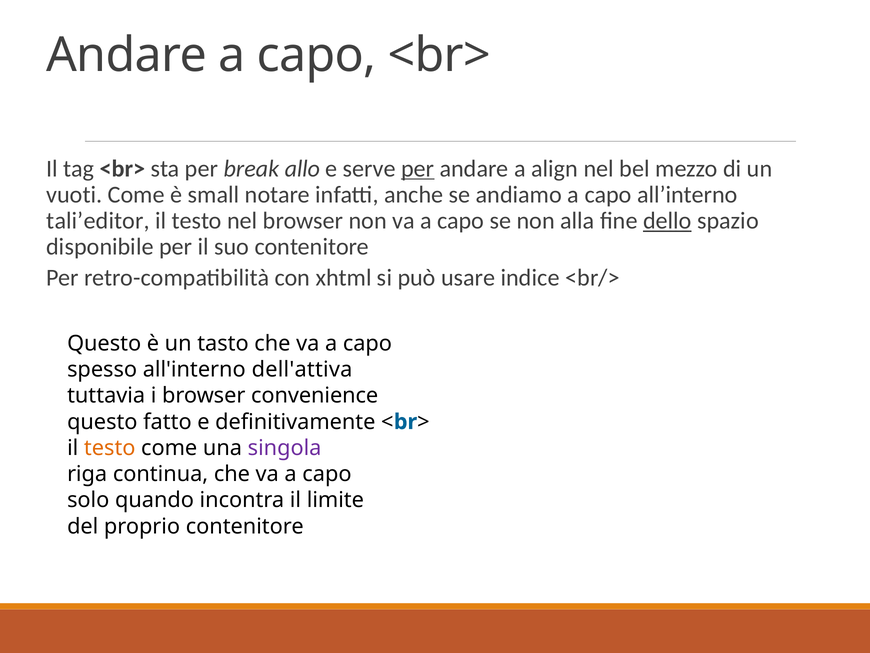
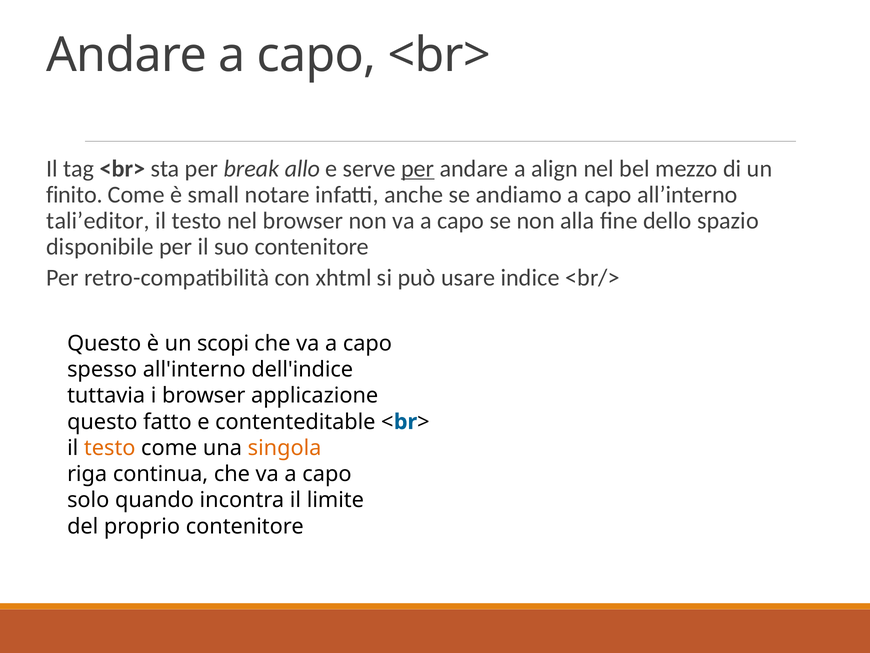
vuoti: vuoti -> finito
dello underline: present -> none
tasto: tasto -> scopi
dell'attiva: dell'attiva -> dell'indice
convenience: convenience -> applicazione
definitivamente: definitivamente -> contenteditable
singola colour: purple -> orange
